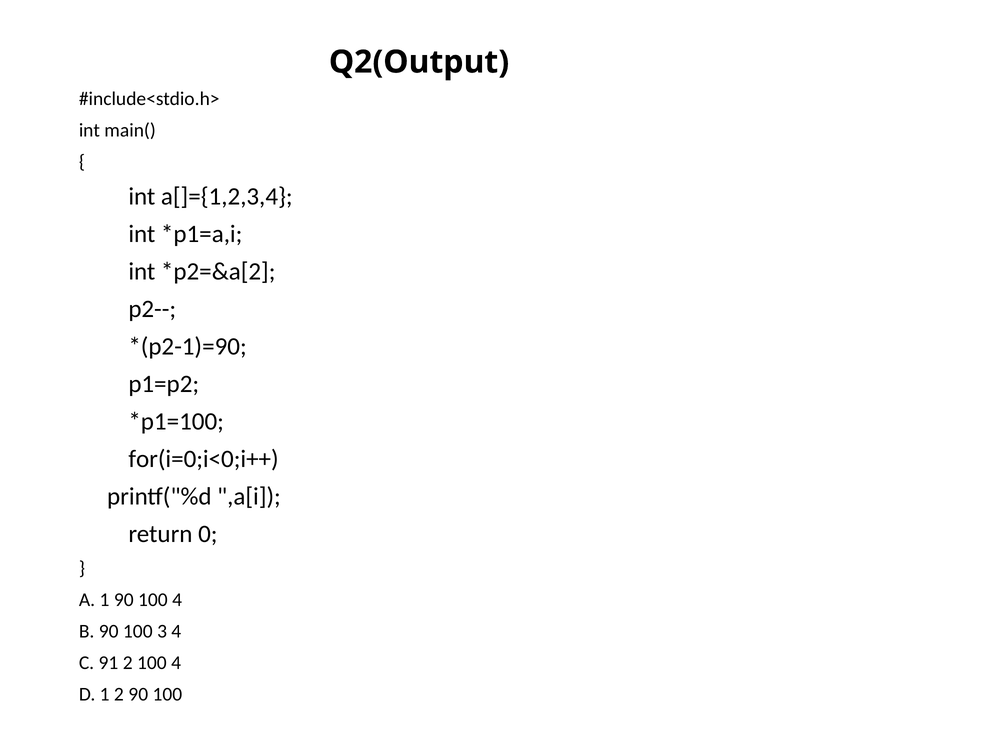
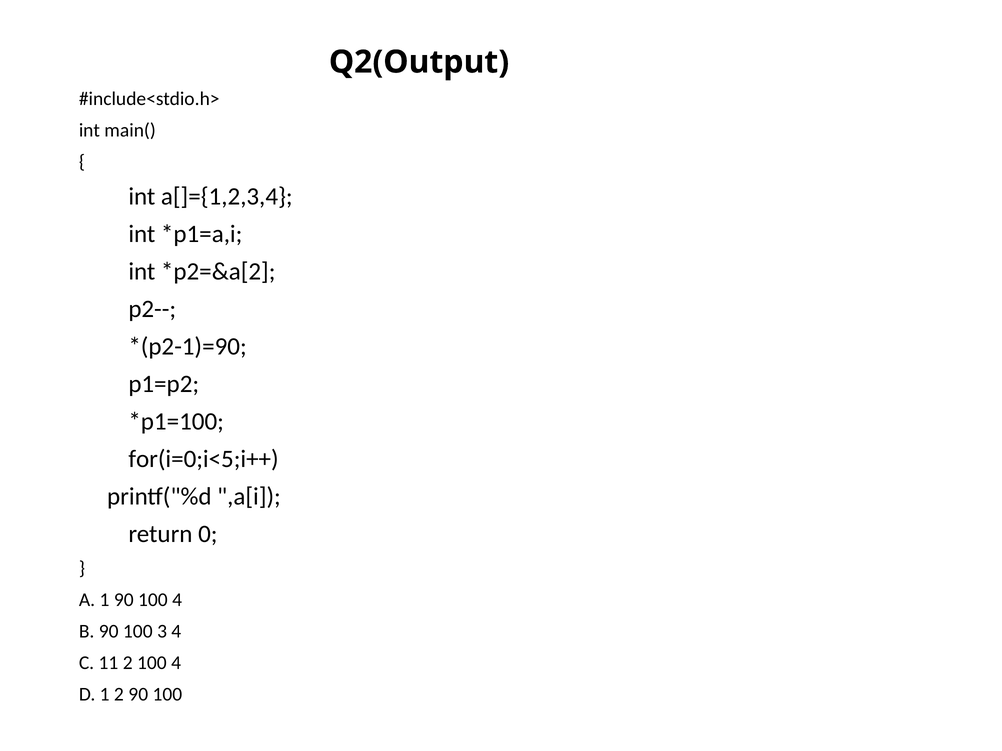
for(i=0;i<0;i++: for(i=0;i<0;i++ -> for(i=0;i<5;i++
91: 91 -> 11
